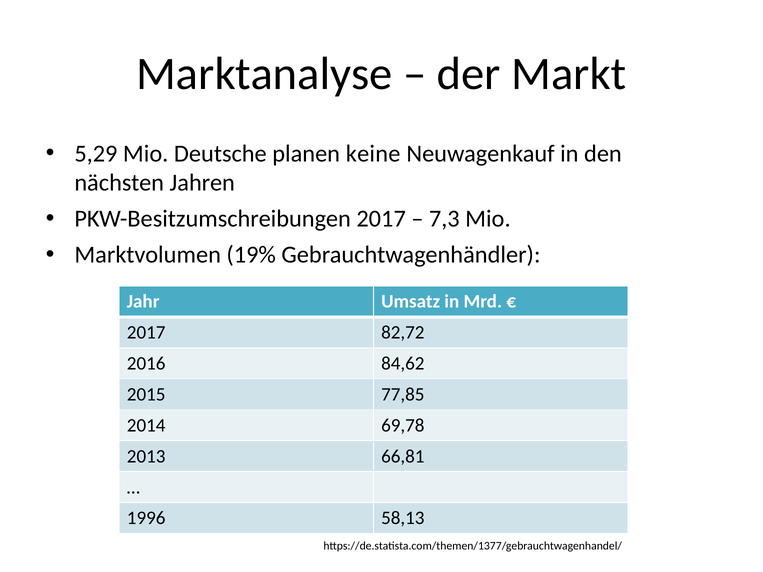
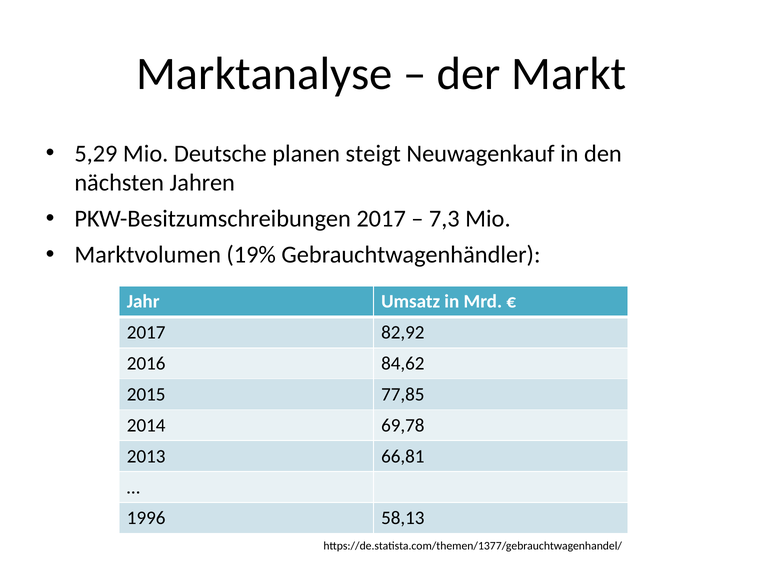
keine: keine -> steigt
82,72: 82,72 -> 82,92
